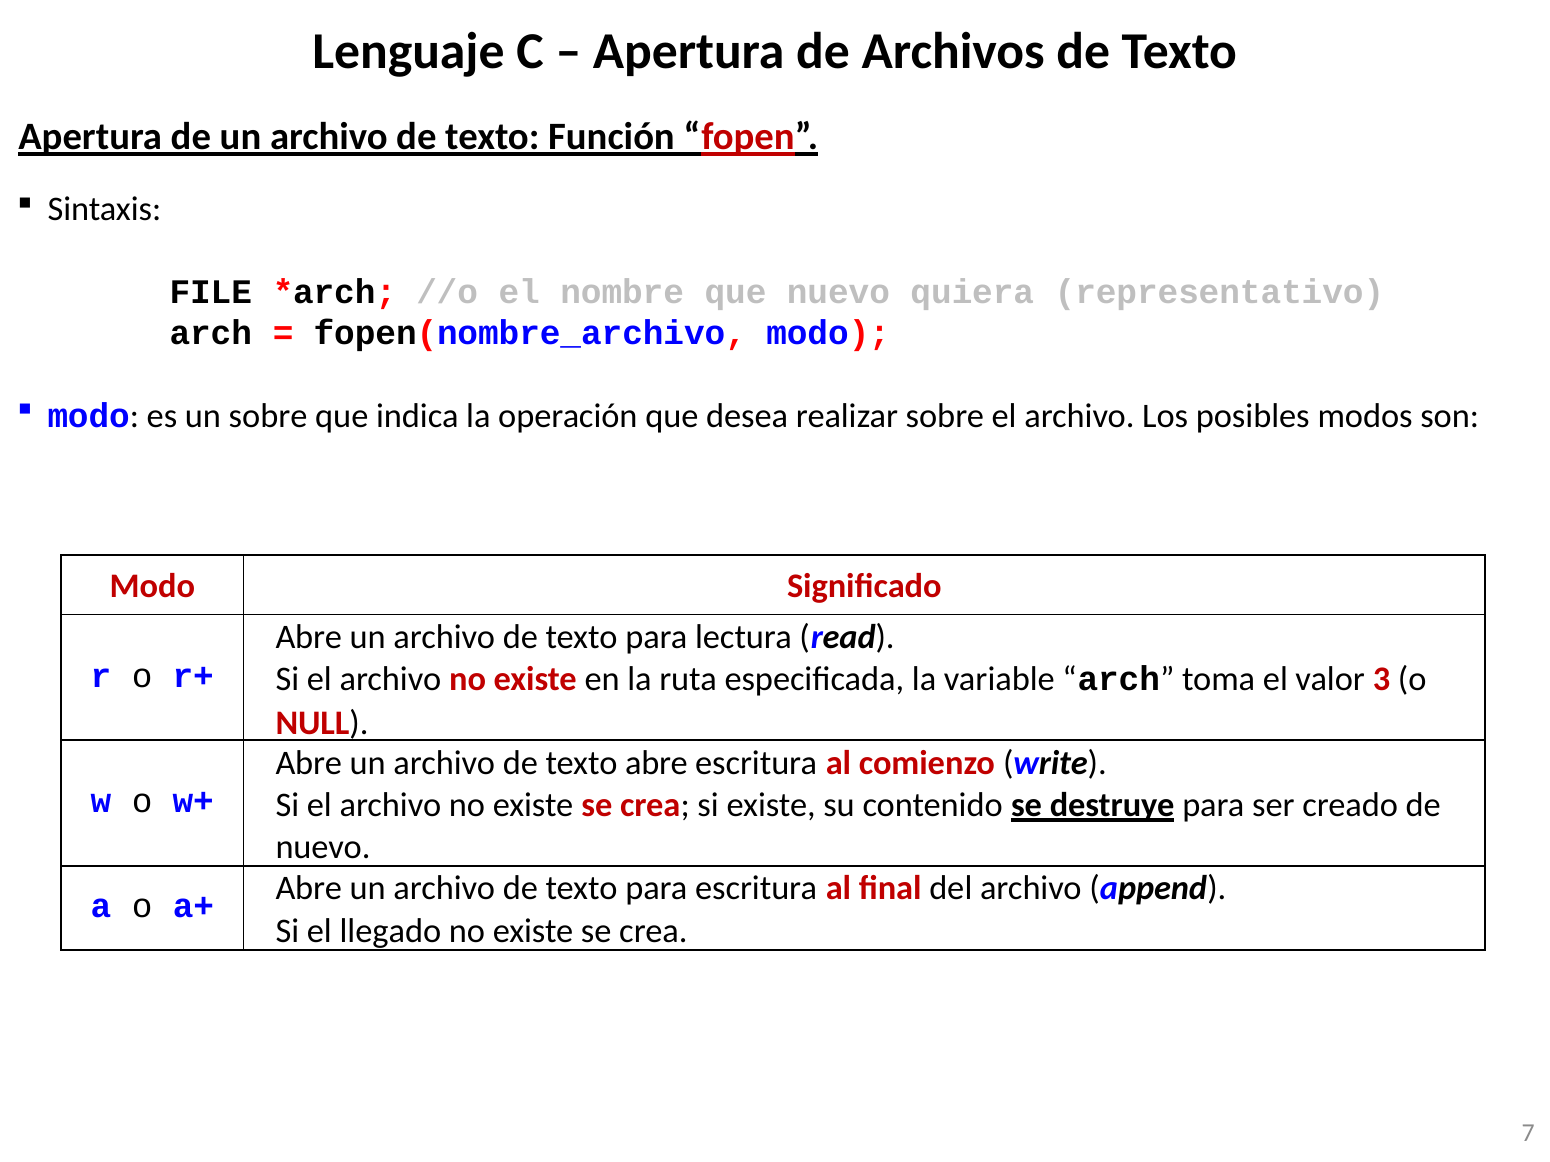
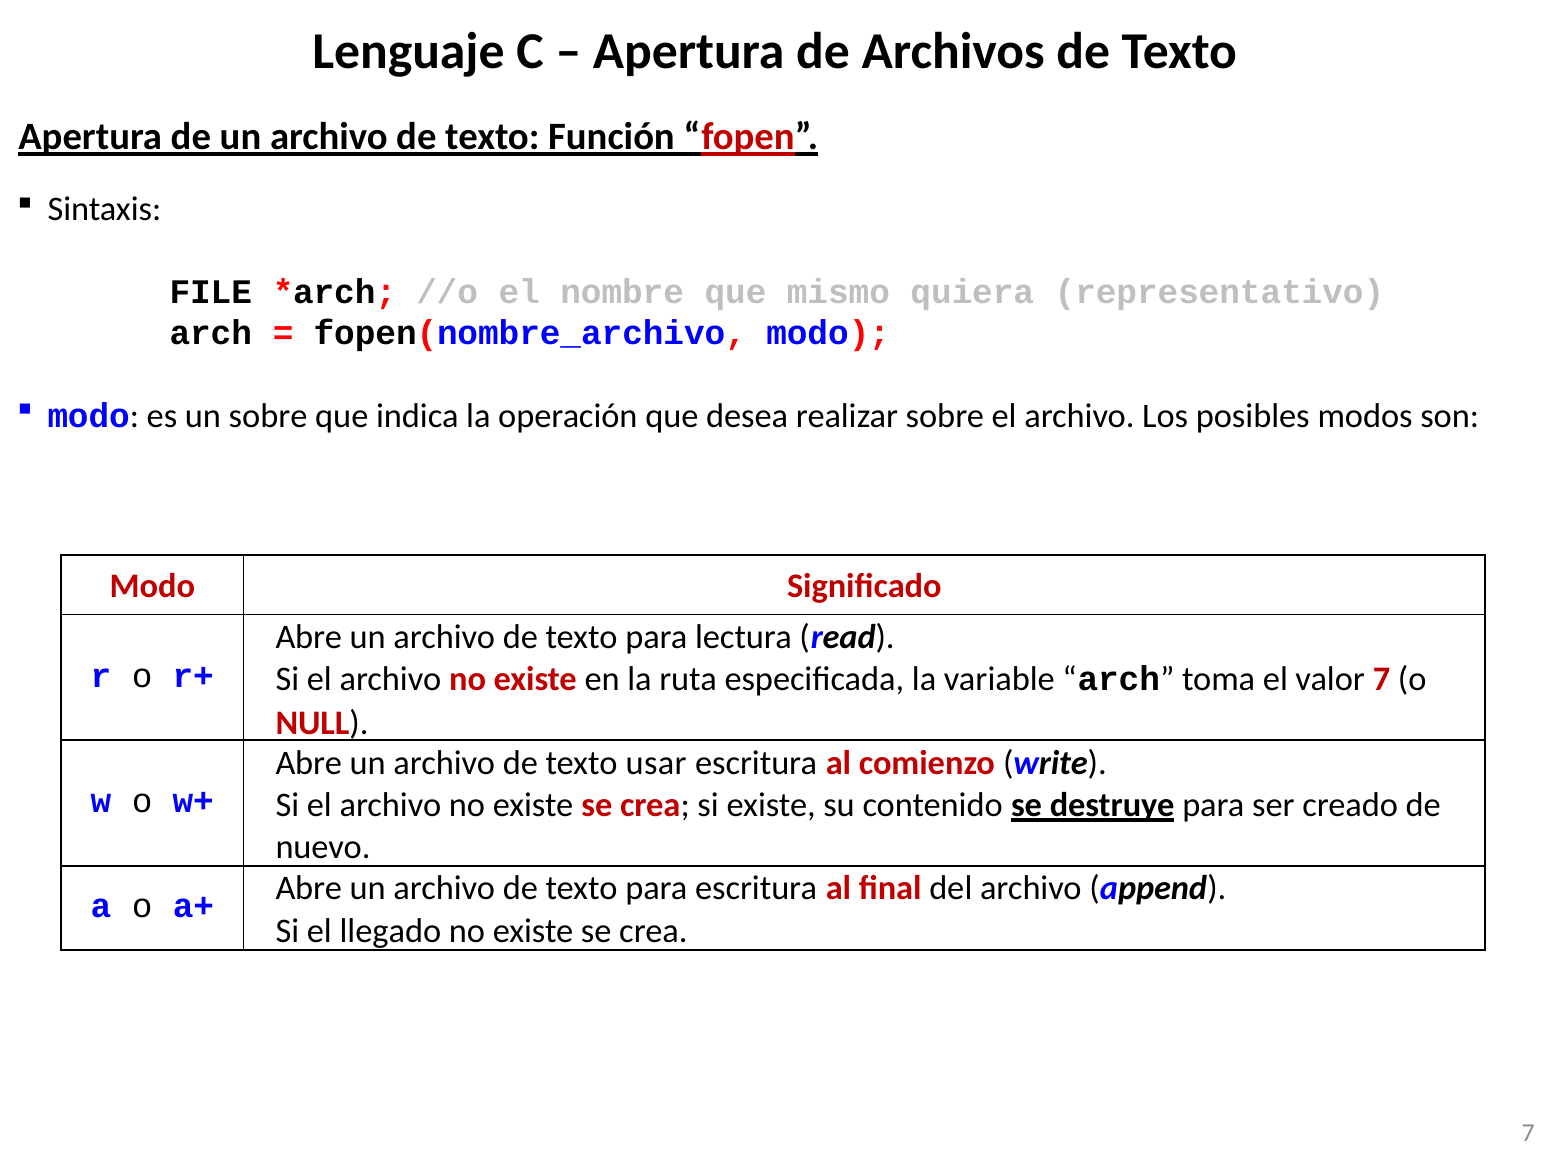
que nuevo: nuevo -> mismo
valor 3: 3 -> 7
texto abre: abre -> usar
